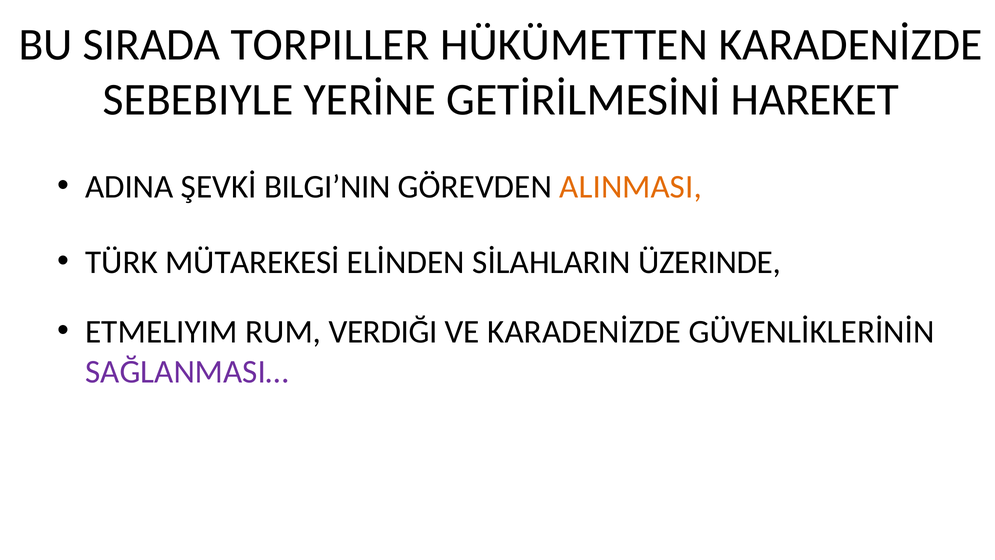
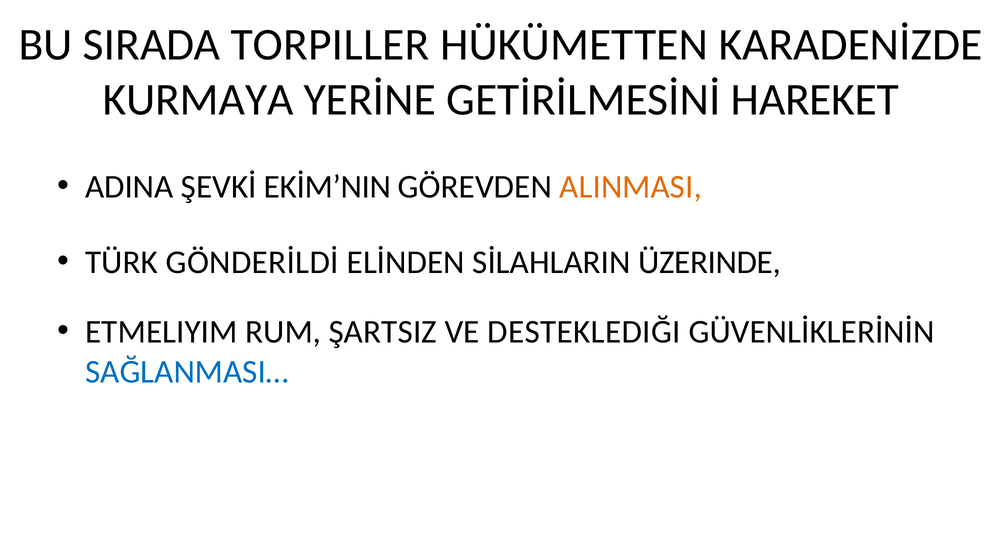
SEBEBIYLE: SEBEBIYLE -> KURMAYA
BILGI’NIN: BILGI’NIN -> EKİM’NIN
MÜTAREKESİ: MÜTAREKESİ -> GÖNDERİLDİ
VERDIĞI: VERDIĞI -> ŞARTSIZ
VE KARADENİZDE: KARADENİZDE -> DESTEKLEDIĞI
SAĞLANMASI… colour: purple -> blue
